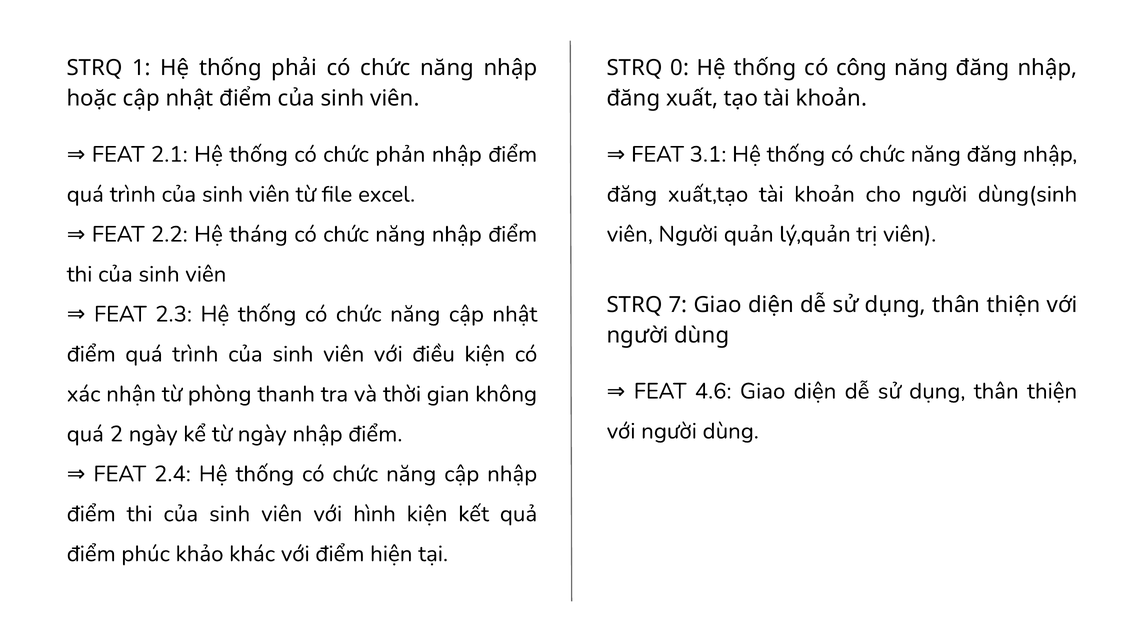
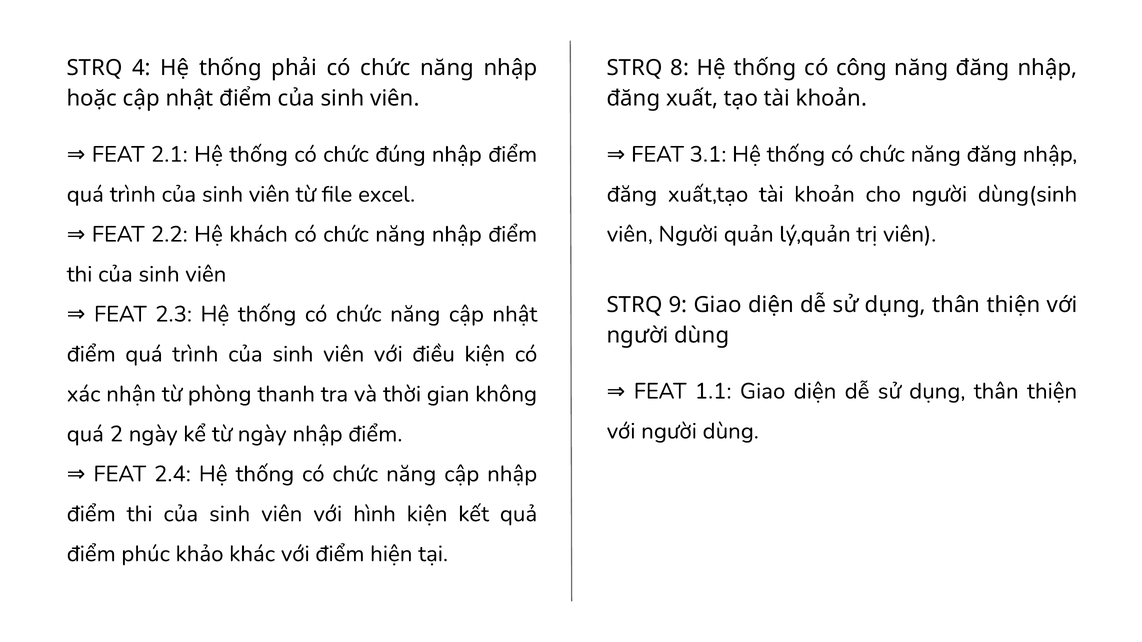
1: 1 -> 4
0: 0 -> 8
phản: phản -> đúng
tháng: tháng -> khách
7: 7 -> 9
4.6: 4.6 -> 1.1
